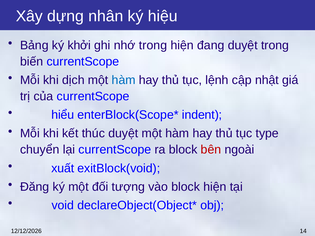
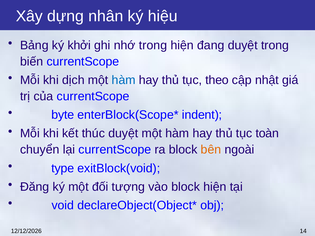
lệnh: lệnh -> theo
hiểu: hiểu -> byte
type: type -> toàn
bên colour: red -> orange
xuất: xuất -> type
